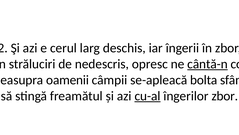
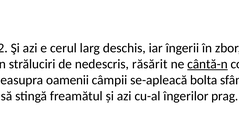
opresc: opresc -> răsărit
cu-al underline: present -> none
îngerilor zbor: zbor -> prag
